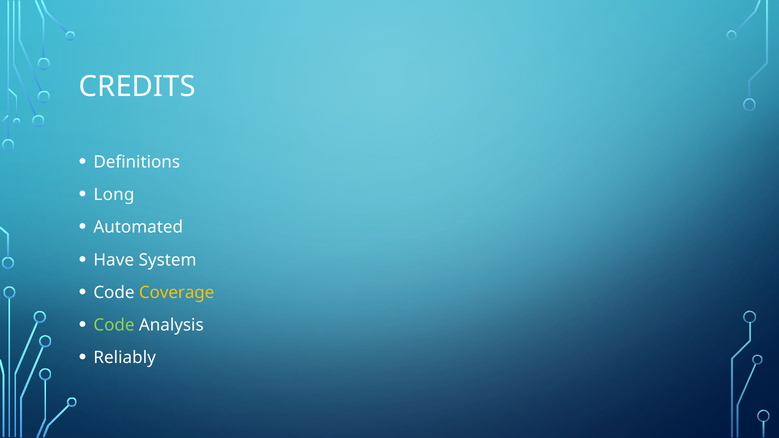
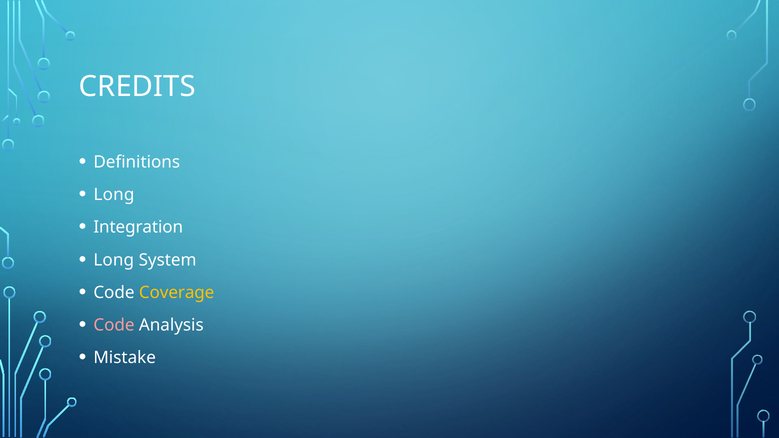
Automated: Automated -> Integration
Have at (114, 260): Have -> Long
Code at (114, 325) colour: light green -> pink
Reliably: Reliably -> Mistake
